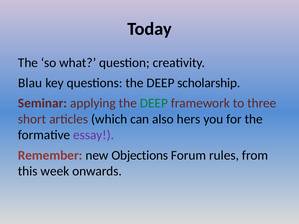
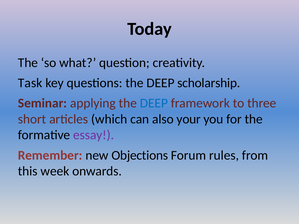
Blau: Blau -> Task
DEEP at (154, 103) colour: green -> blue
hers: hers -> your
